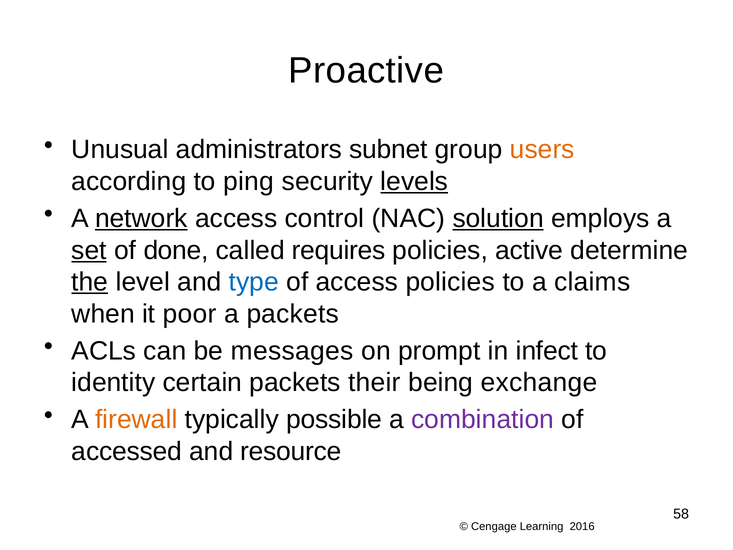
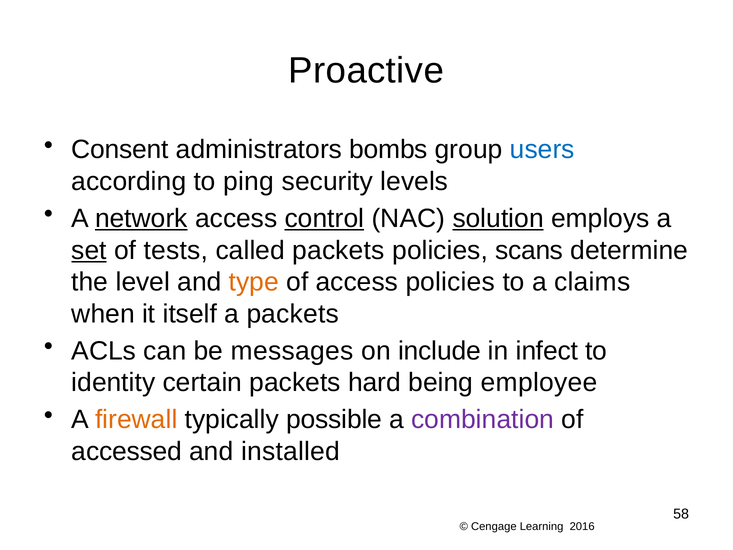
Unusual: Unusual -> Consent
subnet: subnet -> bombs
users colour: orange -> blue
levels underline: present -> none
control underline: none -> present
done: done -> tests
called requires: requires -> packets
active: active -> scans
the underline: present -> none
type colour: blue -> orange
poor: poor -> itself
prompt: prompt -> include
their: their -> hard
exchange: exchange -> employee
resource: resource -> installed
